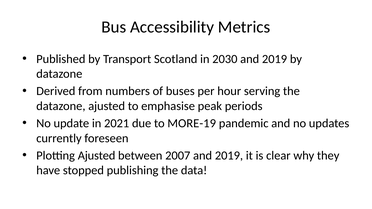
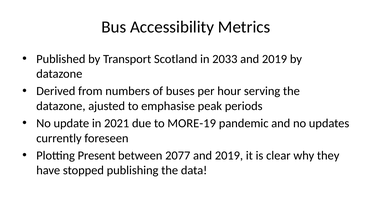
2030: 2030 -> 2033
Plotting Ajusted: Ajusted -> Present
2007: 2007 -> 2077
